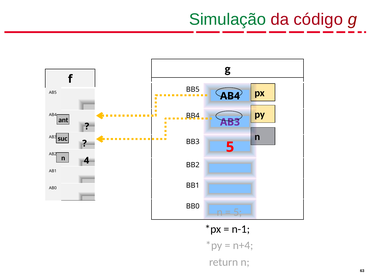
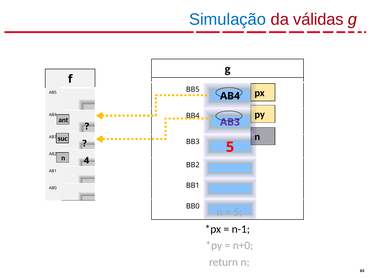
Simulação colour: green -> blue
código: código -> válidas
n+4: n+4 -> n+0
